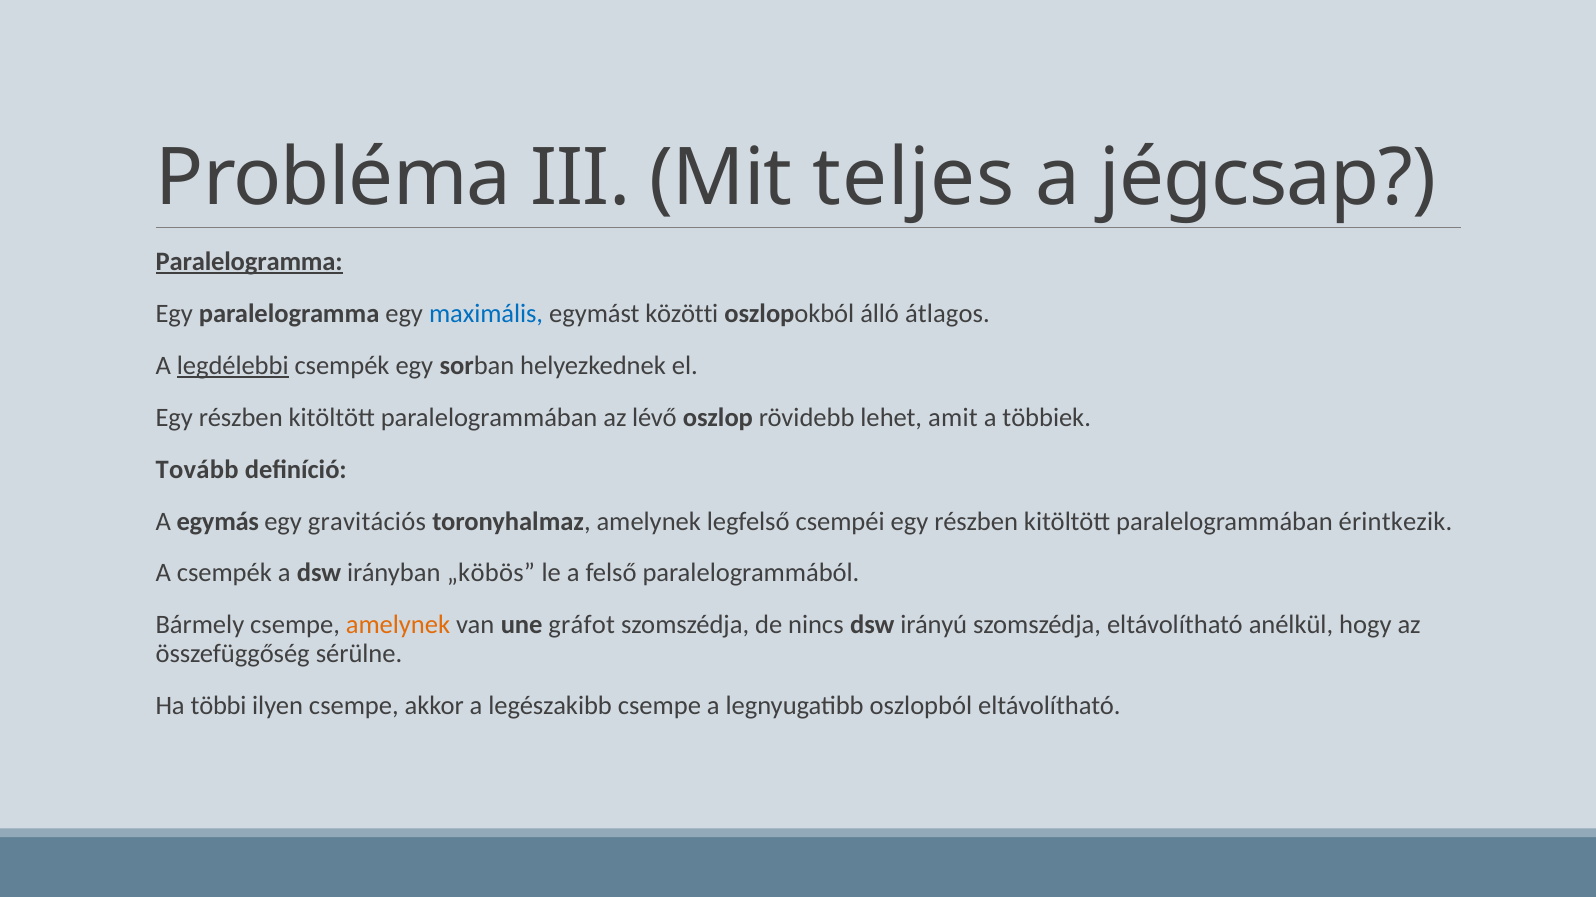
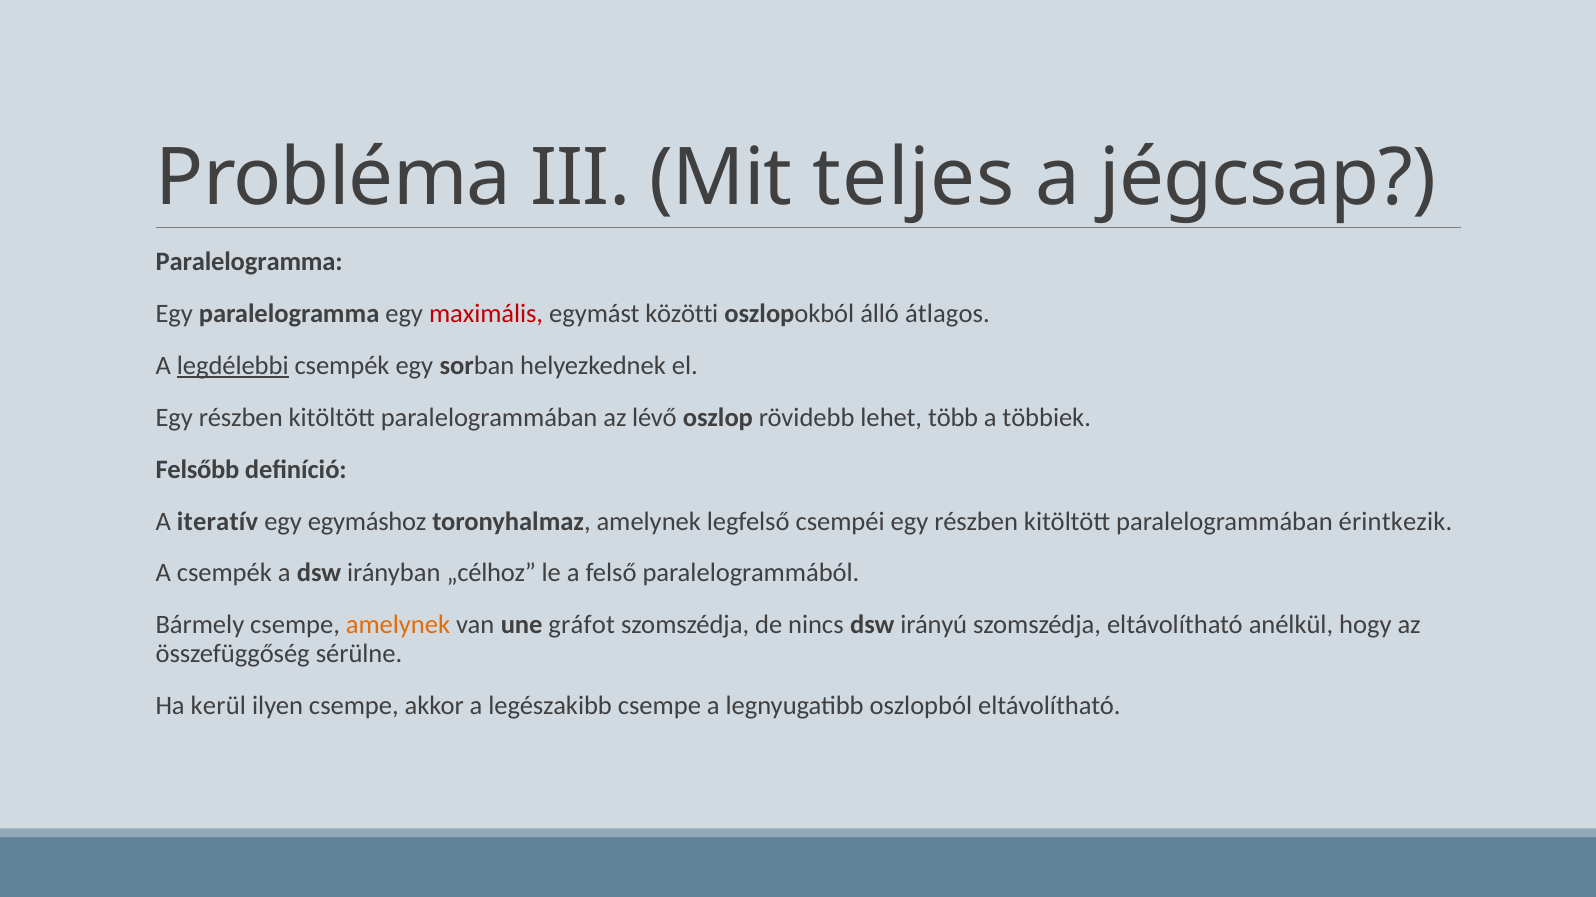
Paralelogramma at (249, 262) underline: present -> none
maximális colour: blue -> red
amit: amit -> több
Tovább: Tovább -> Felsőbb
egymás: egymás -> iteratív
gravitációs: gravitációs -> egymáshoz
„köbös: „köbös -> „célhoz
többi: többi -> kerül
